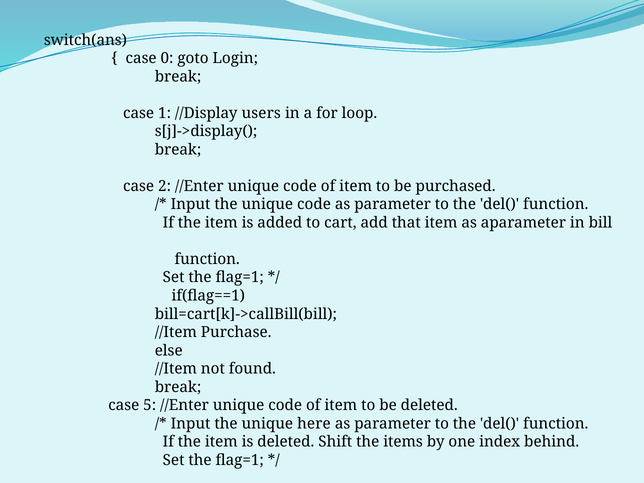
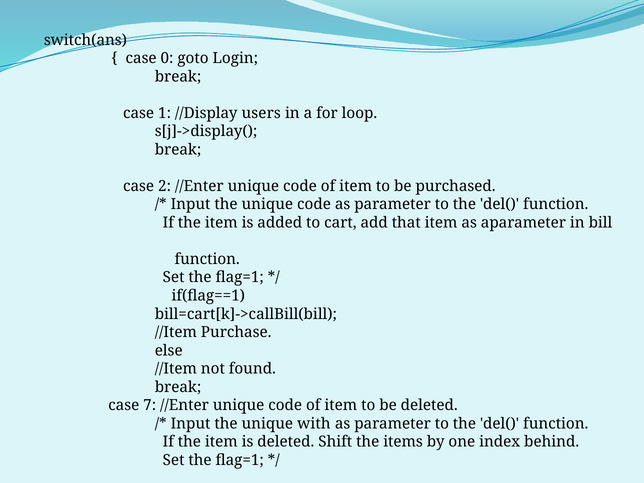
5: 5 -> 7
here: here -> with
